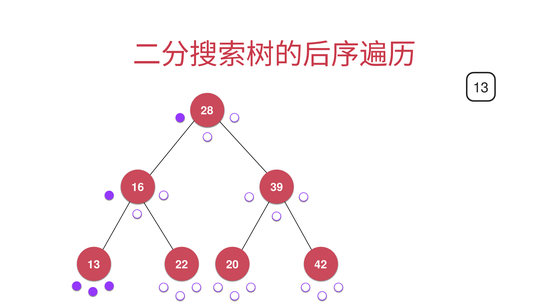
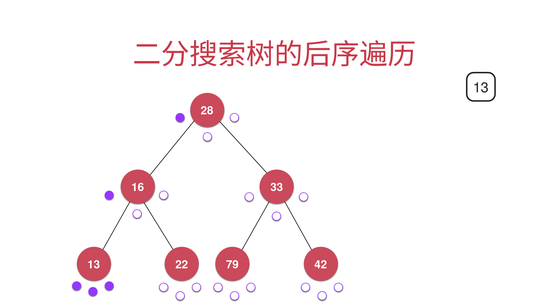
39: 39 -> 33
20: 20 -> 79
